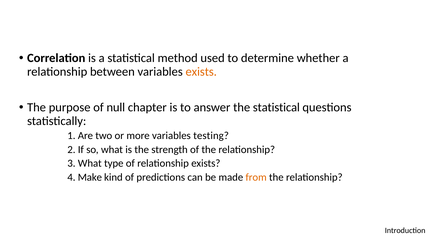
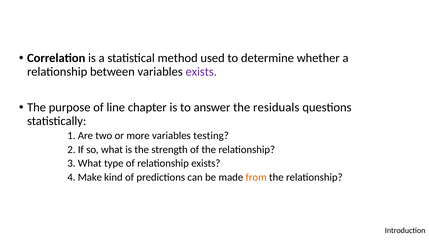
exists at (201, 72) colour: orange -> purple
null: null -> line
the statistical: statistical -> residuals
